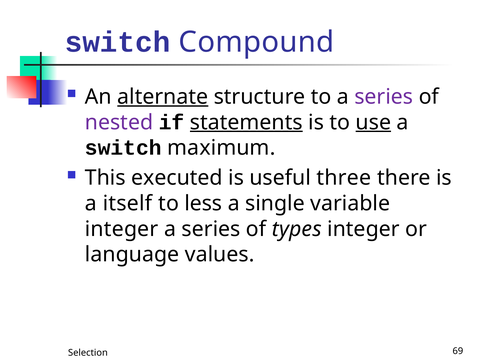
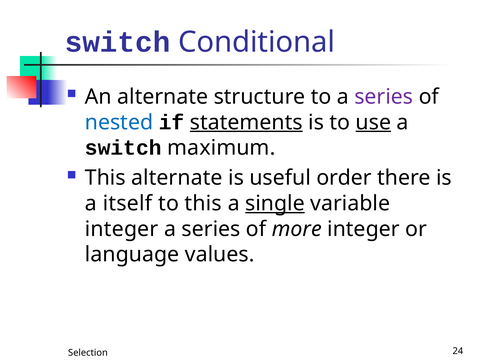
Compound: Compound -> Conditional
alternate at (163, 97) underline: present -> none
nested colour: purple -> blue
This executed: executed -> alternate
three: three -> order
to less: less -> this
single underline: none -> present
types: types -> more
69: 69 -> 24
